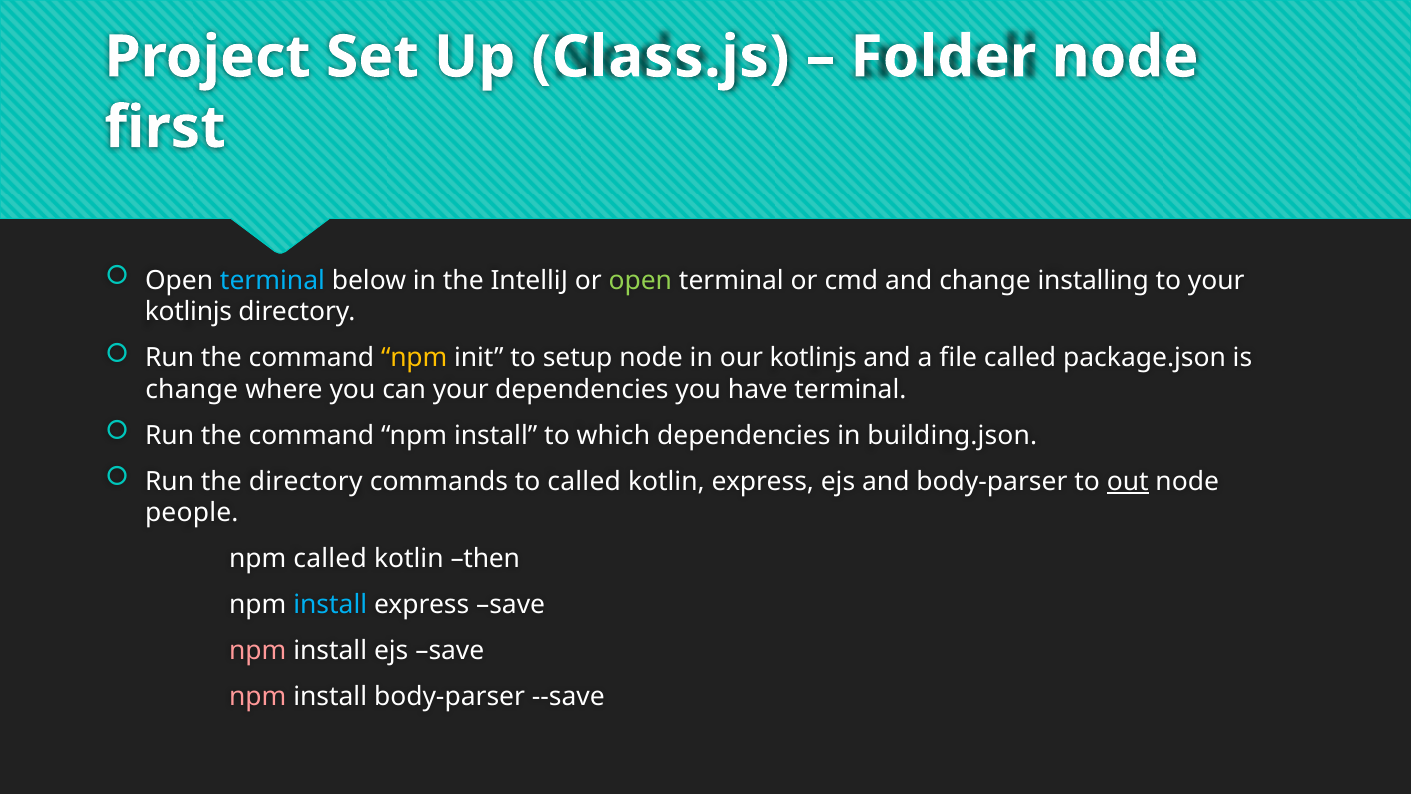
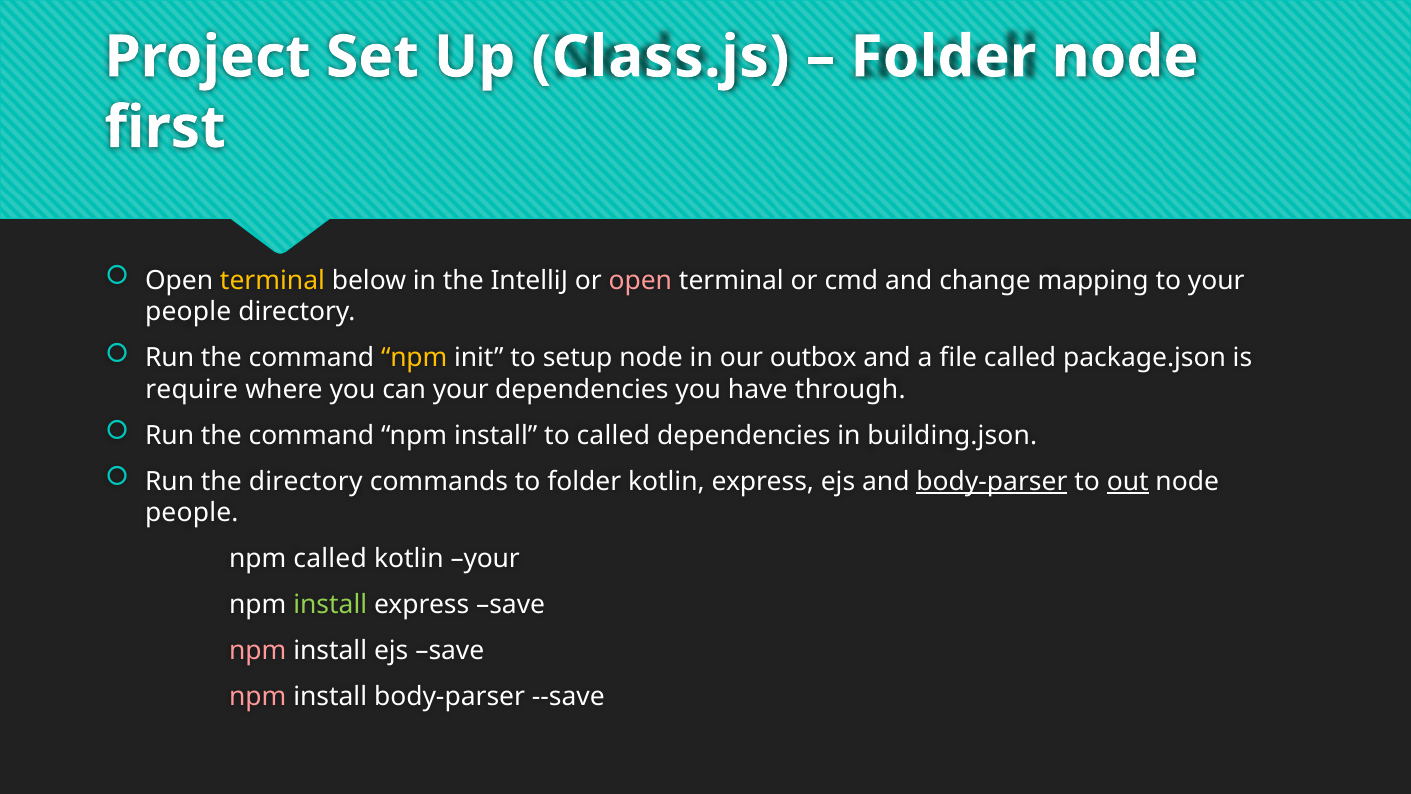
terminal at (272, 280) colour: light blue -> yellow
open at (640, 280) colour: light green -> pink
installing: installing -> mapping
kotlinjs at (188, 312): kotlinjs -> people
our kotlinjs: kotlinjs -> outbox
change at (192, 390): change -> require
have terminal: terminal -> through
to which: which -> called
to called: called -> folder
body-parser at (992, 481) underline: none -> present
kotlin then: then -> your
install at (330, 605) colour: light blue -> light green
